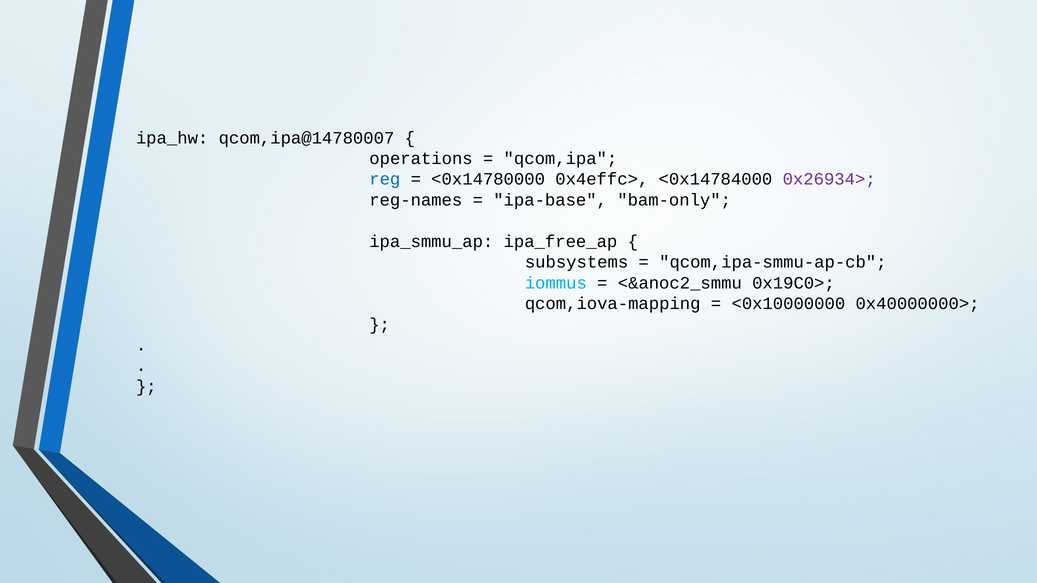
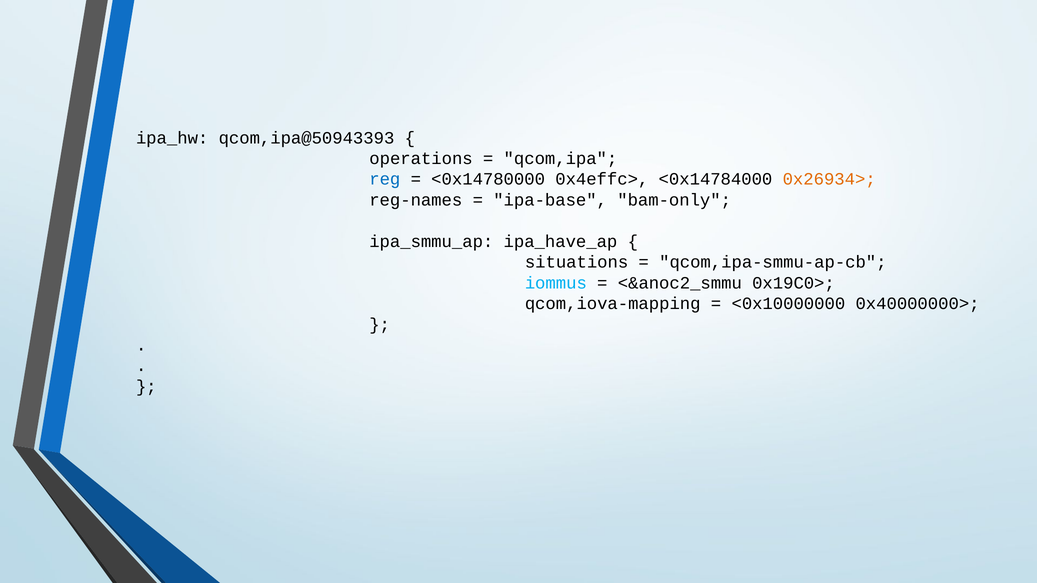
qcom,ipa@14780007: qcom,ipa@14780007 -> qcom,ipa@50943393
0x26934> colour: purple -> orange
ipa_free_ap: ipa_free_ap -> ipa_have_ap
subsystems: subsystems -> situations
